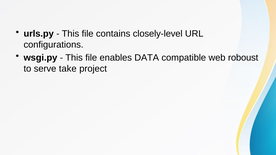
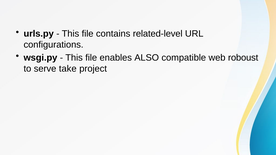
closely-level: closely-level -> related-level
DATA: DATA -> ALSO
